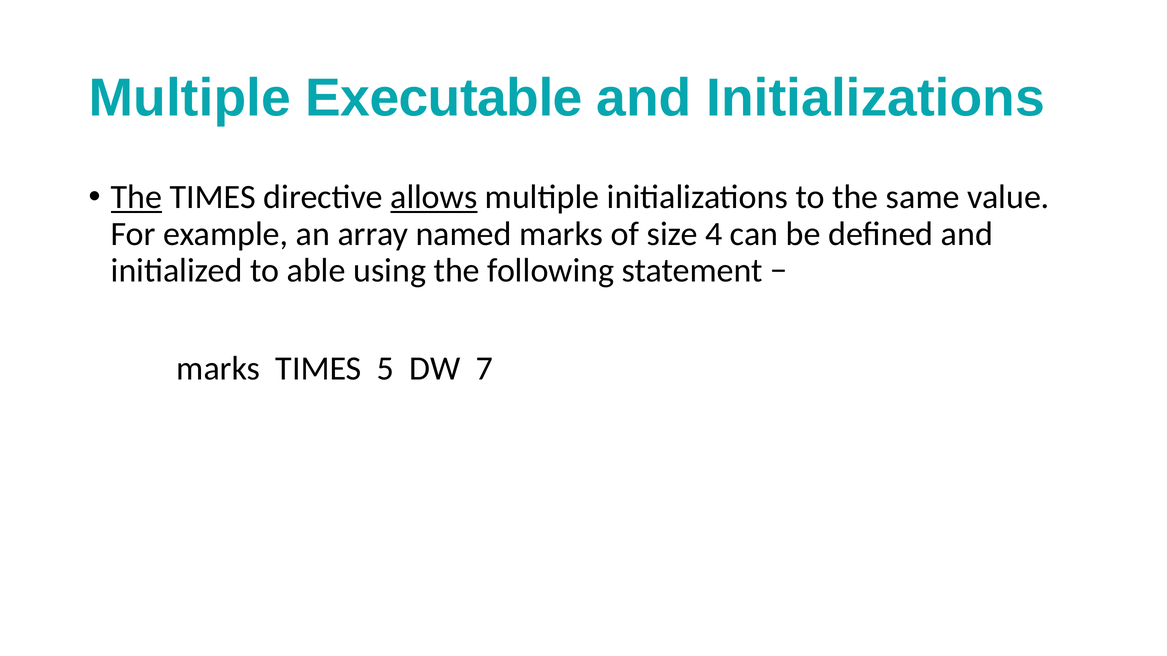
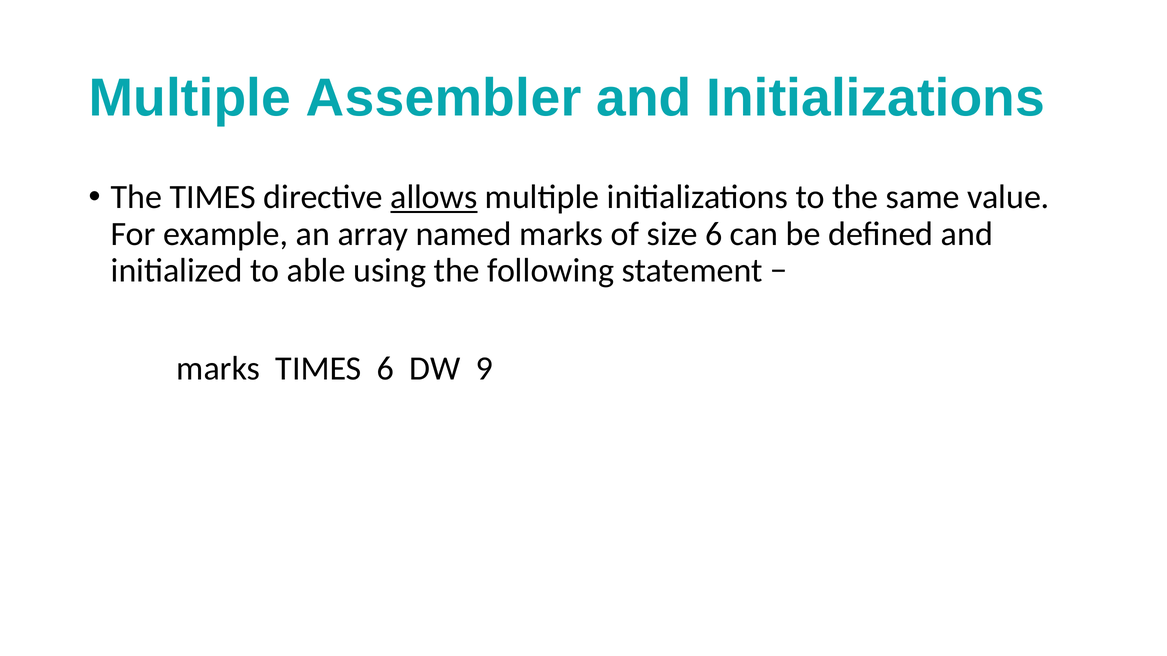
Executable: Executable -> Assembler
The at (136, 197) underline: present -> none
size 4: 4 -> 6
TIMES 5: 5 -> 6
7: 7 -> 9
